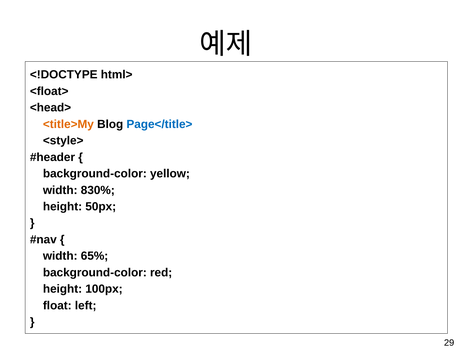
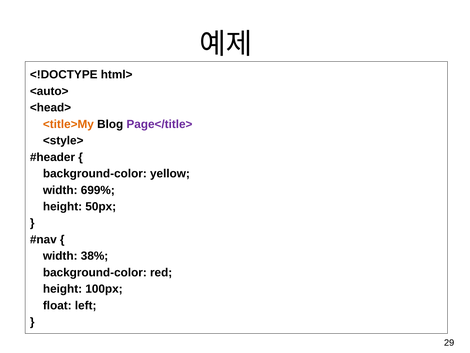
<float>: <float> -> <auto>
Page</title> colour: blue -> purple
830%: 830% -> 699%
65%: 65% -> 38%
